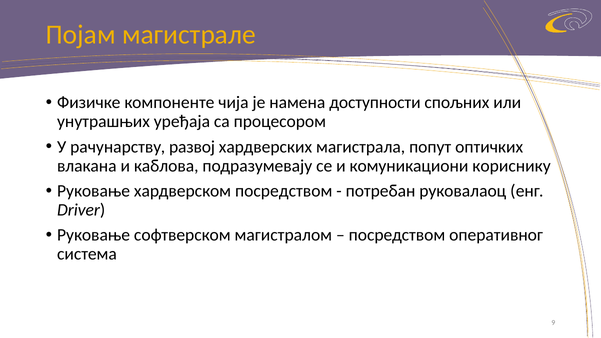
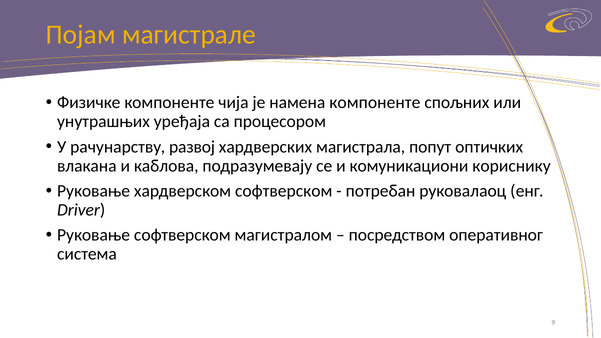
намена доступности: доступности -> компоненте
хардверском посредством: посредством -> софтверском
